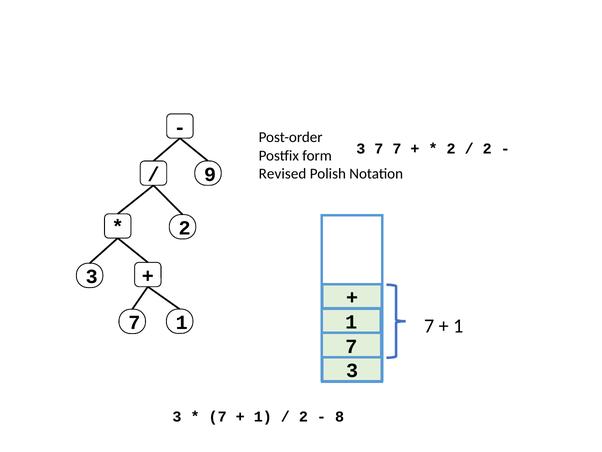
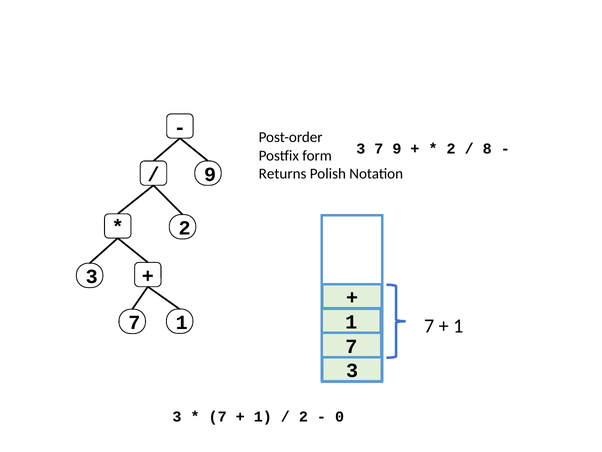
7 7: 7 -> 9
2 at (487, 149): 2 -> 8
Revised: Revised -> Returns
8: 8 -> 0
